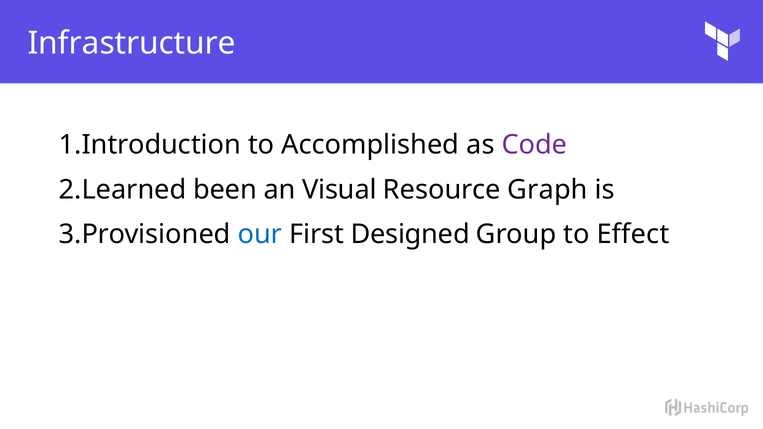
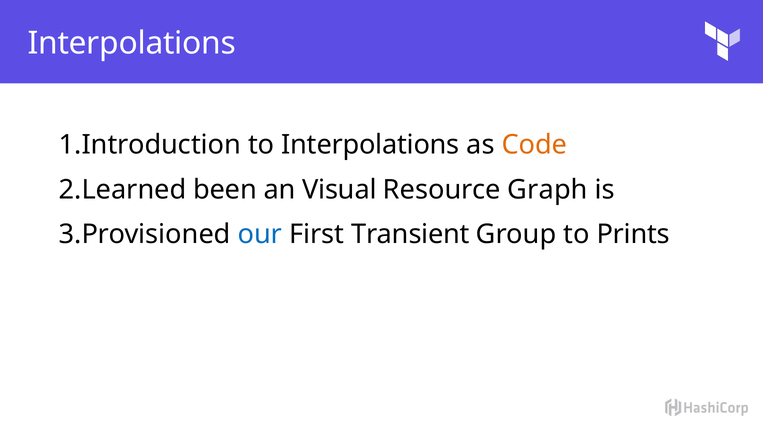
Infrastructure at (132, 43): Infrastructure -> Interpolations
to Accomplished: Accomplished -> Interpolations
Code colour: purple -> orange
Designed: Designed -> Transient
Effect: Effect -> Prints
